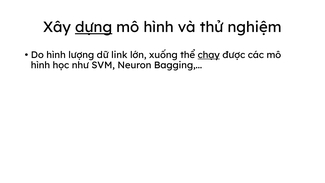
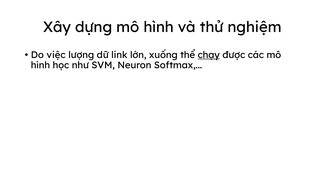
dựng underline: present -> none
Do hình: hình -> việc
Bagging: Bagging -> Softmax
